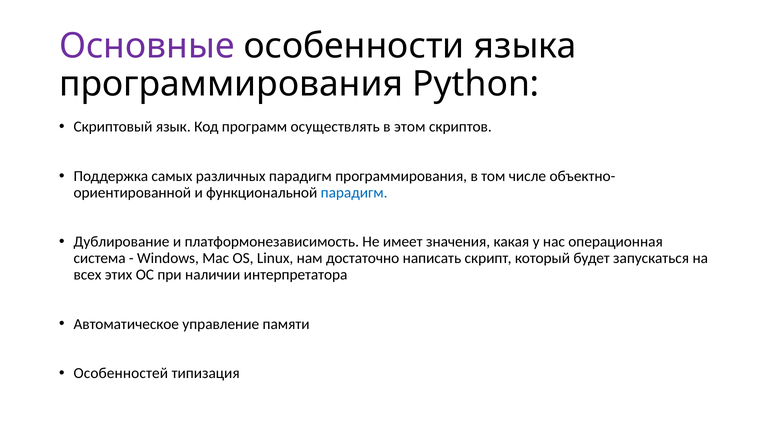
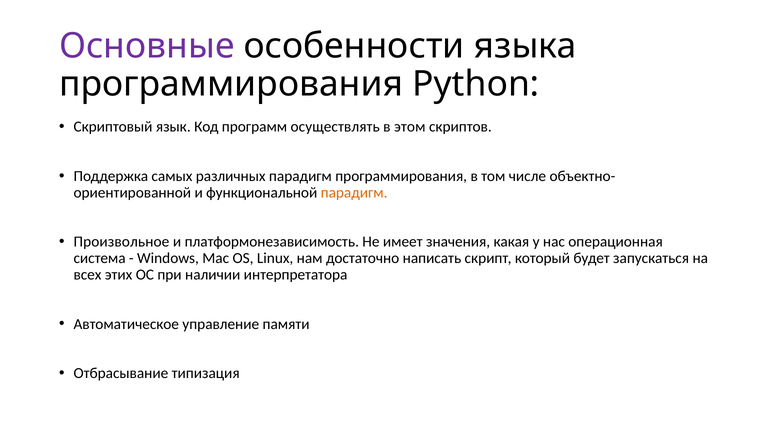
парадигм at (354, 193) colour: blue -> orange
Дублирование: Дублирование -> Произвольное
Особенностей: Особенностей -> Отбрасывание
